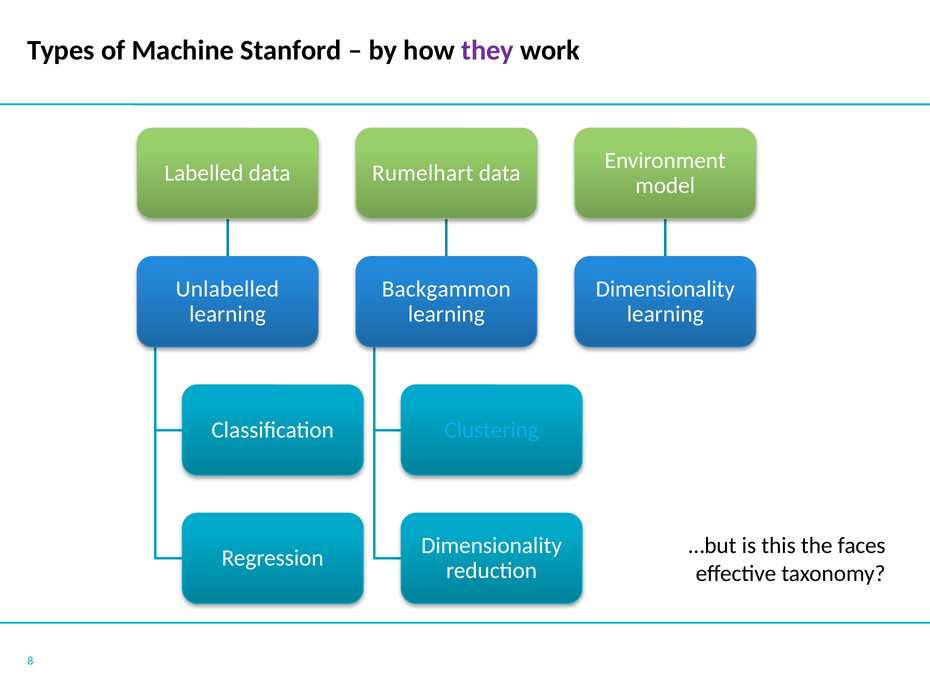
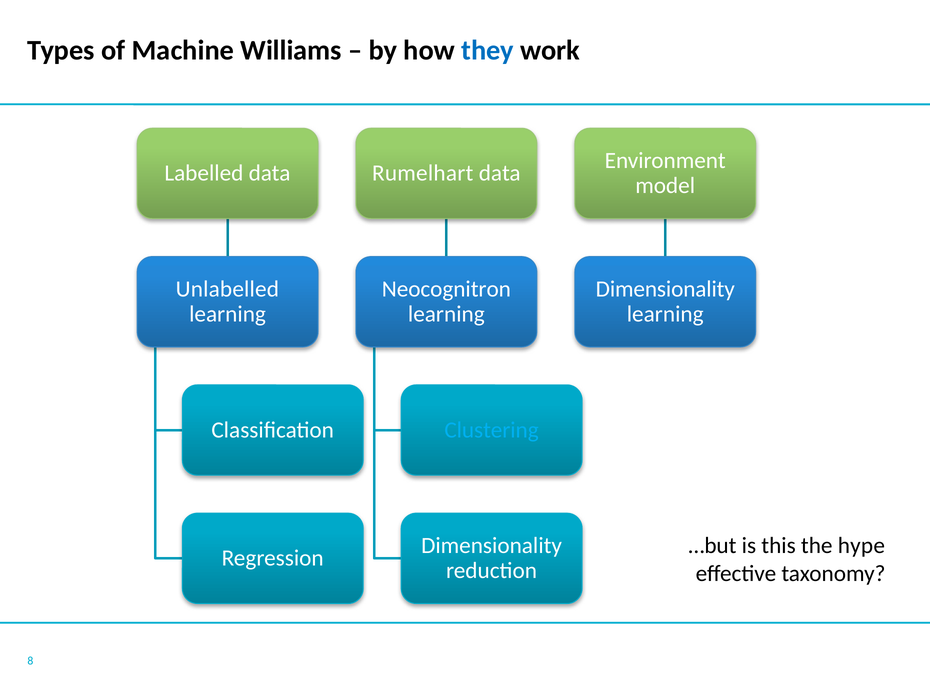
Stanford: Stanford -> Williams
they colour: purple -> blue
Backgammon: Backgammon -> Neocognitron
faces: faces -> hype
